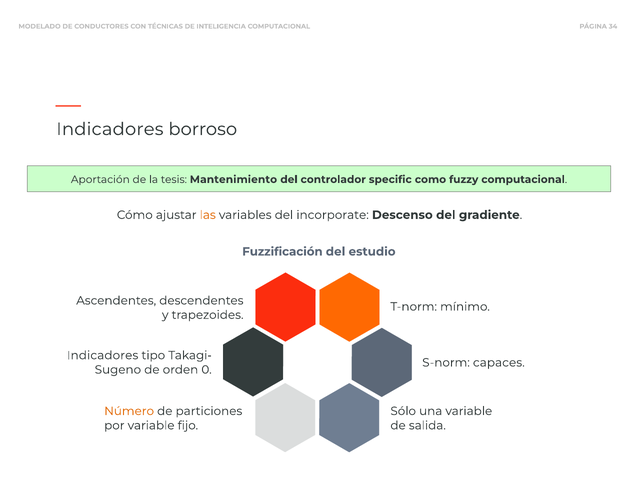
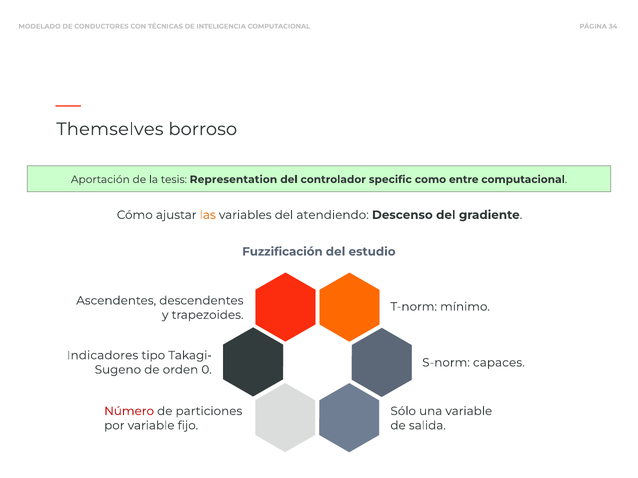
Indicadores at (110, 129): Indicadores -> Themselves
Mantenimiento: Mantenimiento -> Representation
fuzzy: fuzzy -> entre
incorporate: incorporate -> atendiendo
Número colour: orange -> red
